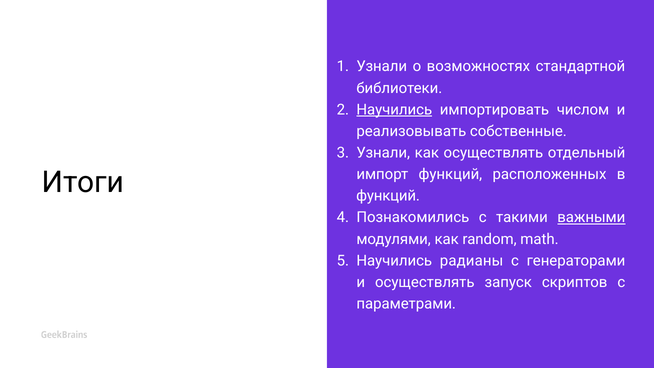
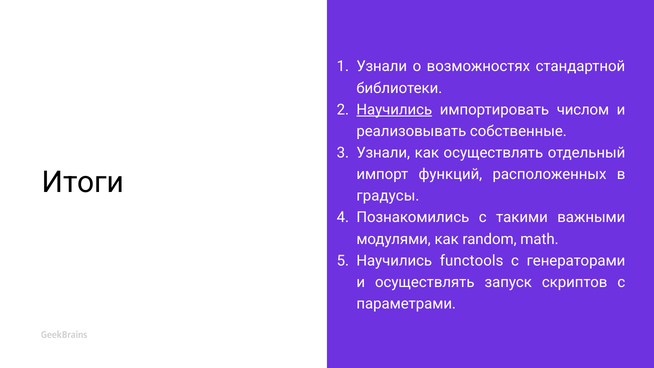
функций at (388, 196): функций -> градусы
важными underline: present -> none
радианы: радианы -> functools
